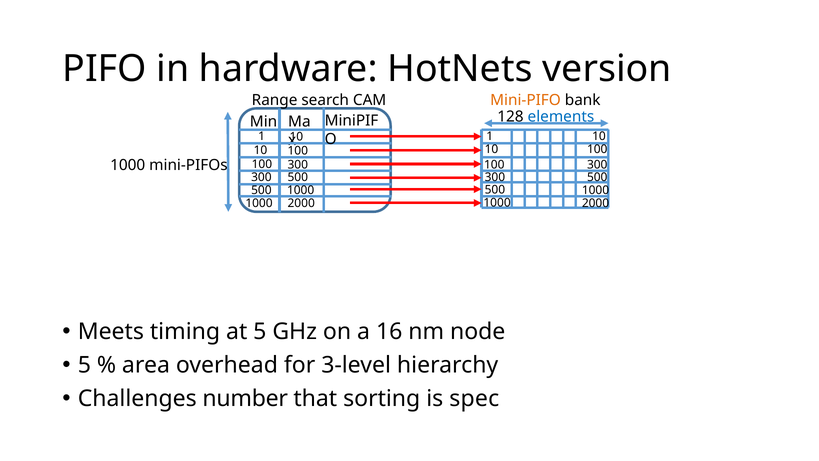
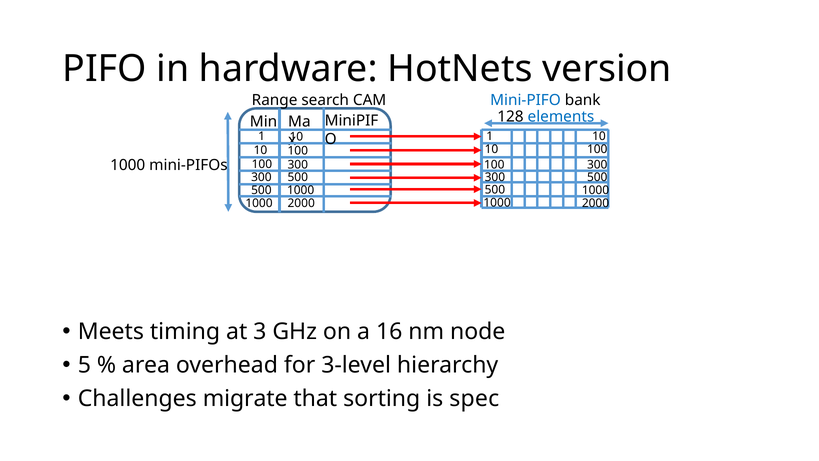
Mini-PIFO colour: orange -> blue
at 5: 5 -> 3
number: number -> migrate
